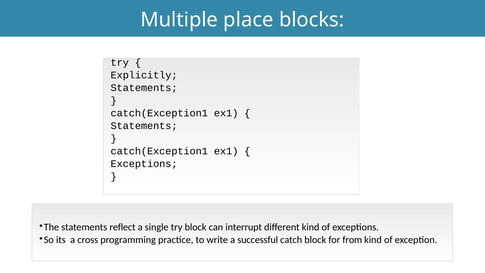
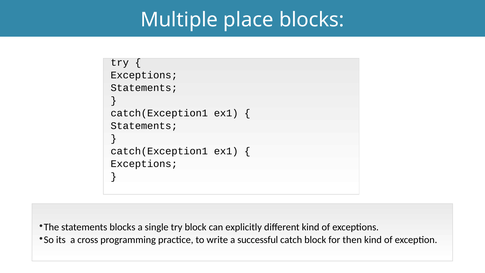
Explicitly at (144, 75): Explicitly -> Exceptions
statements reflect: reflect -> blocks
interrupt: interrupt -> explicitly
from: from -> then
